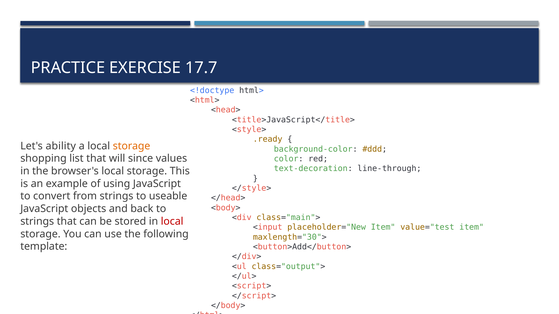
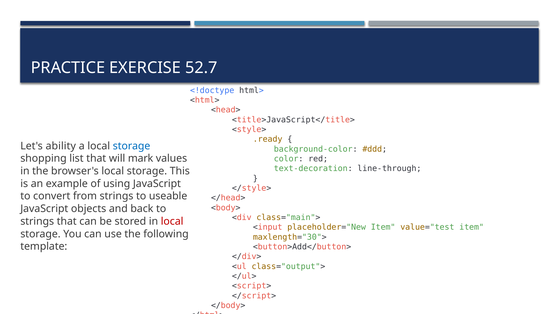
17.7: 17.7 -> 52.7
storage at (132, 146) colour: orange -> blue
since: since -> mark
